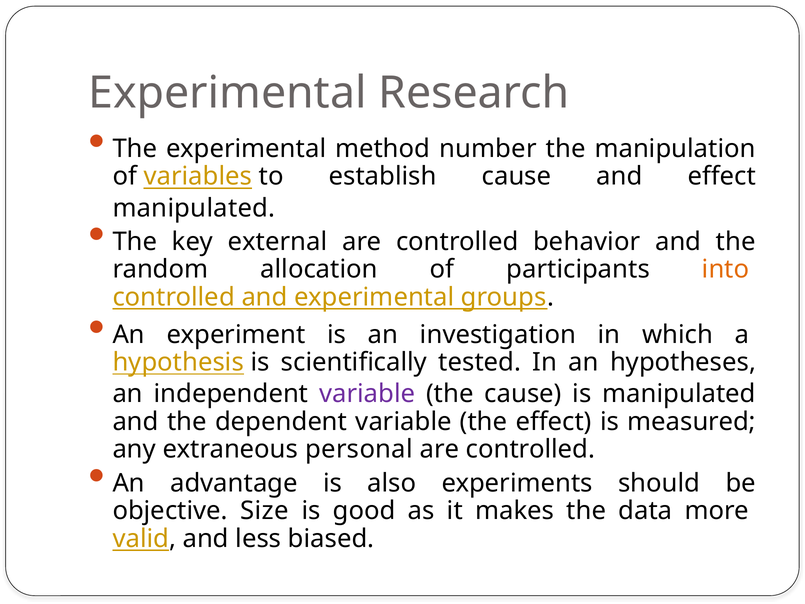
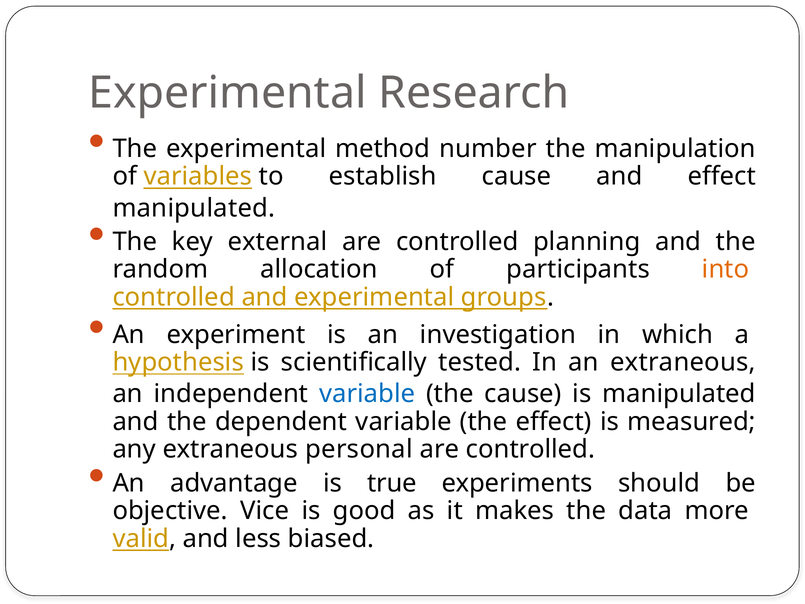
behavior: behavior -> planning
an hypotheses: hypotheses -> extraneous
variable at (367, 394) colour: purple -> blue
also: also -> true
Size: Size -> Vice
